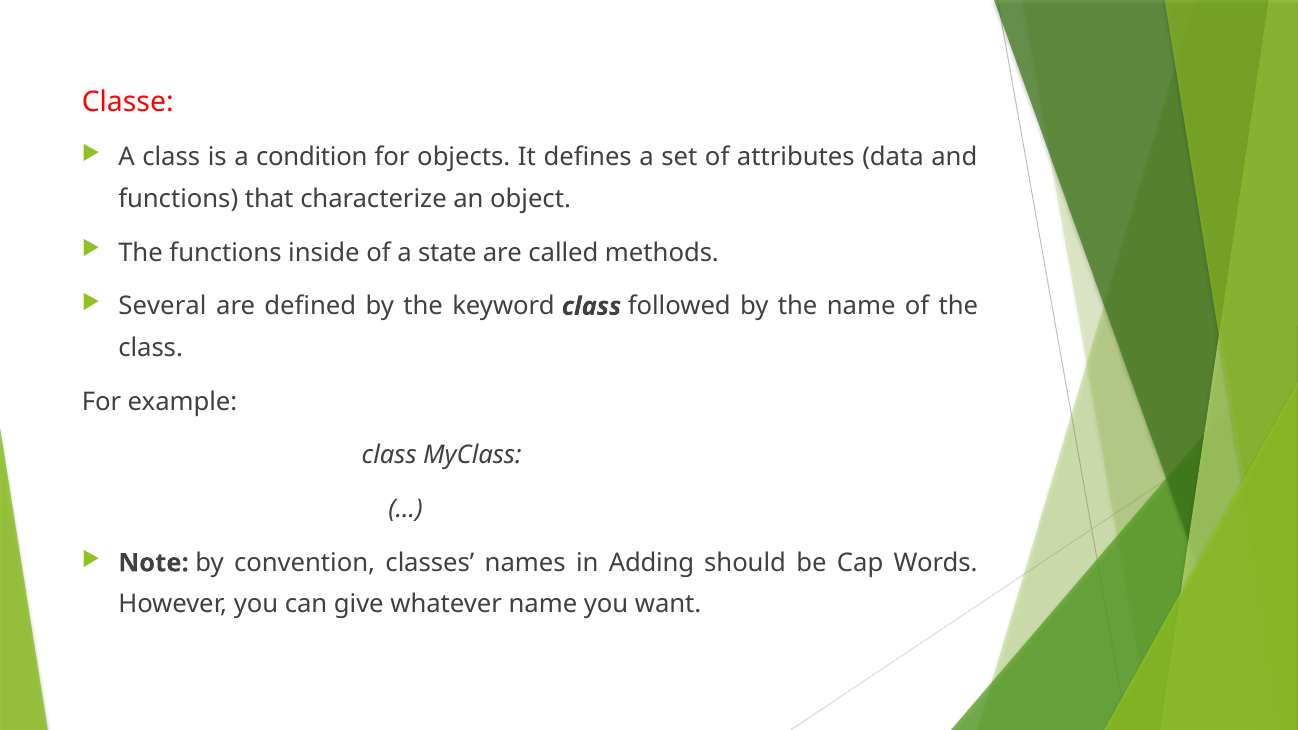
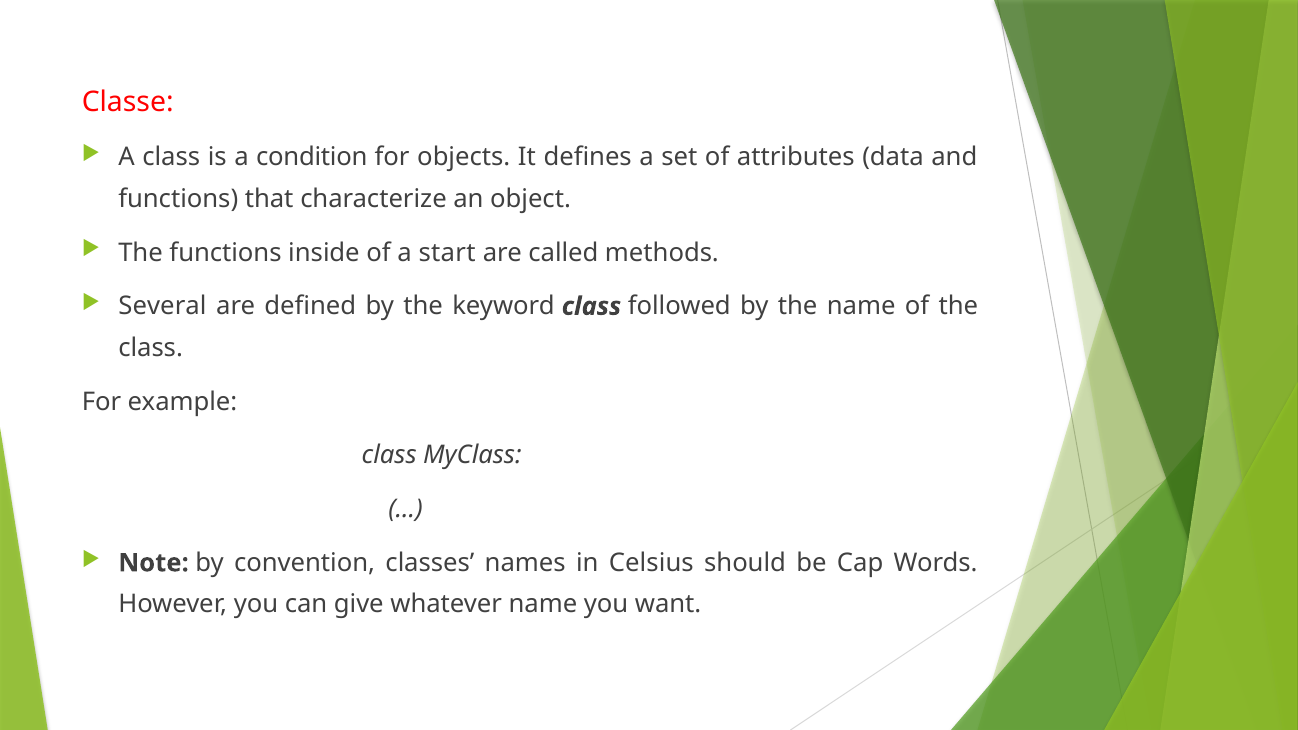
state: state -> start
Adding: Adding -> Celsius
